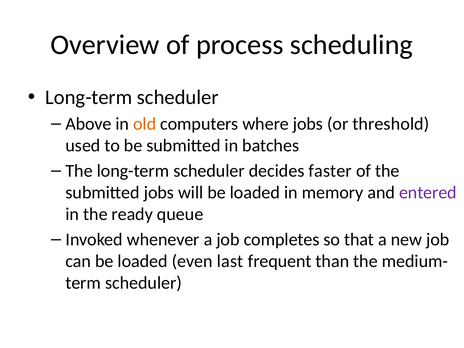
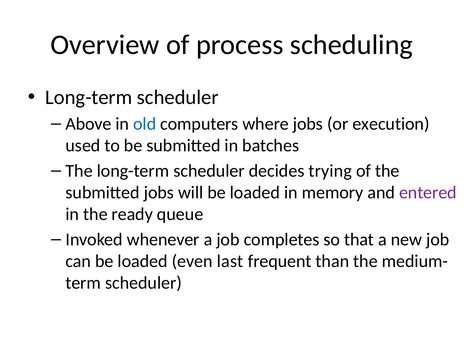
old colour: orange -> blue
threshold: threshold -> execution
faster: faster -> trying
